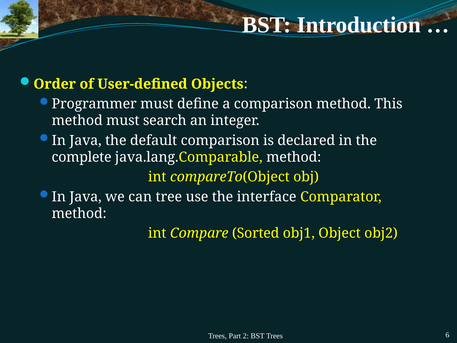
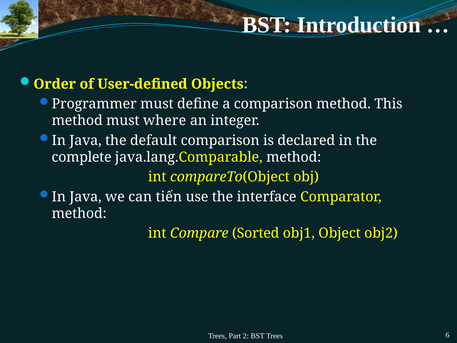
search: search -> where
tree: tree -> tiến
